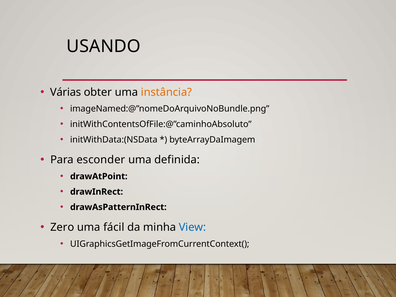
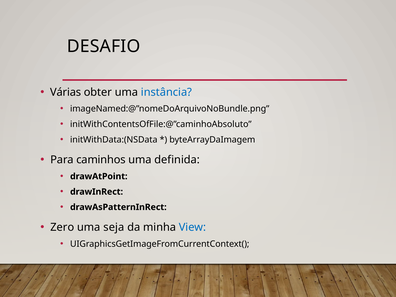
USANDO: USANDO -> DESAFIO
instância colour: orange -> blue
esconder: esconder -> caminhos
fácil: fácil -> seja
